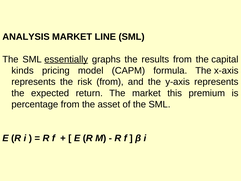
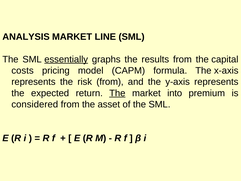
kinds: kinds -> costs
The at (117, 93) underline: none -> present
this: this -> into
percentage: percentage -> considered
